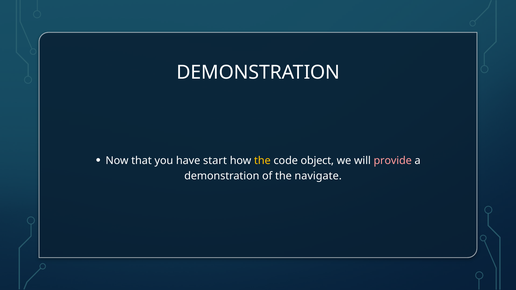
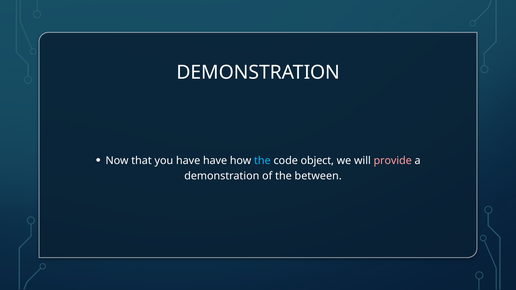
have start: start -> have
the at (262, 161) colour: yellow -> light blue
navigate: navigate -> between
